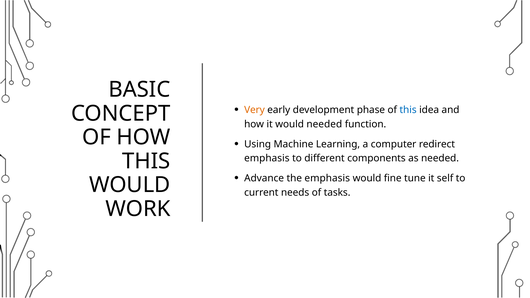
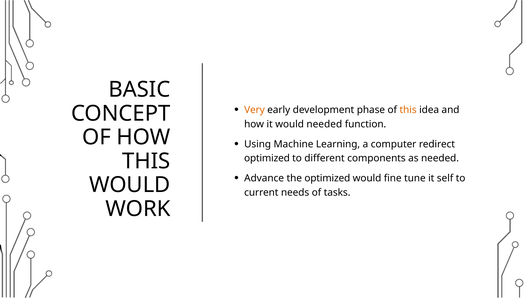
this at (408, 110) colour: blue -> orange
emphasis at (267, 158): emphasis -> optimized
the emphasis: emphasis -> optimized
